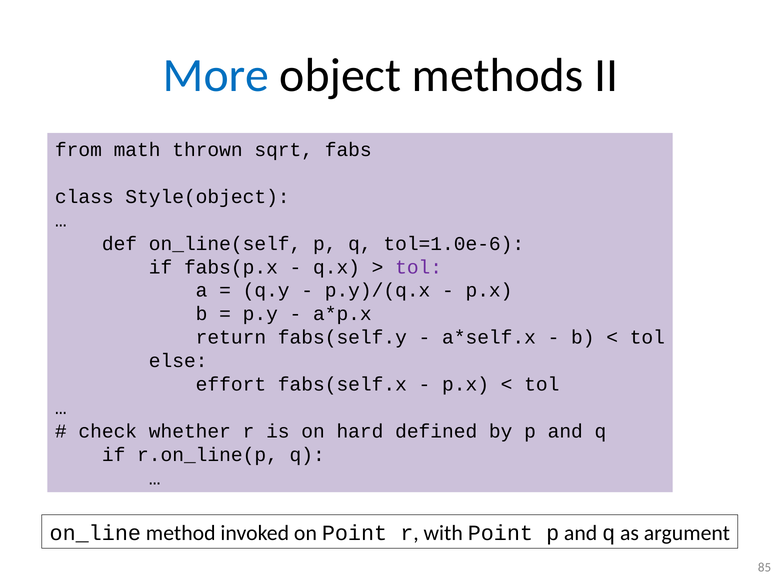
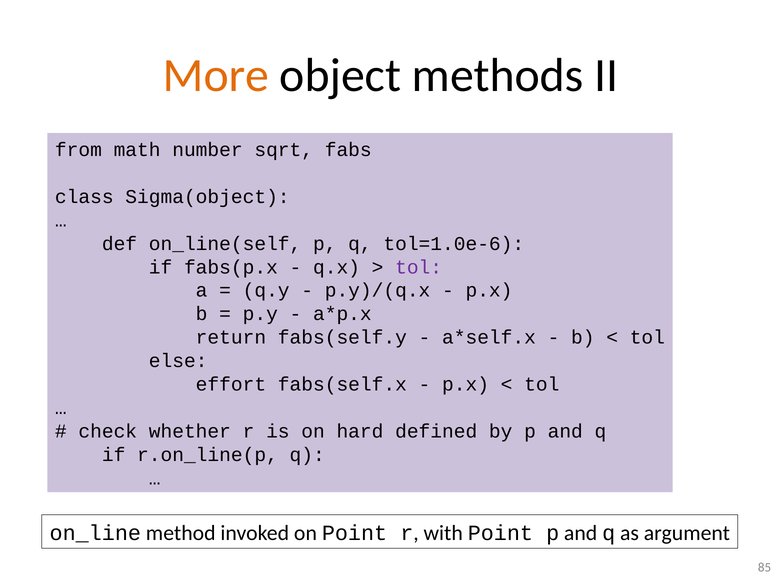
More colour: blue -> orange
thrown: thrown -> number
Style(object: Style(object -> Sigma(object
